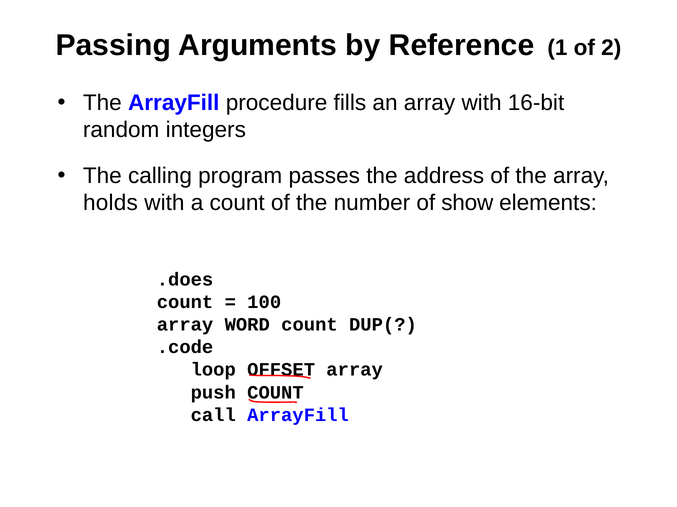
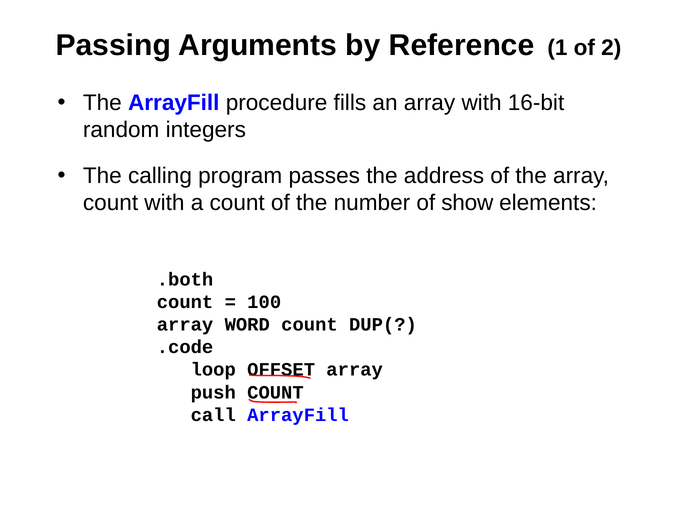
holds at (110, 203): holds -> count
.does: .does -> .both
